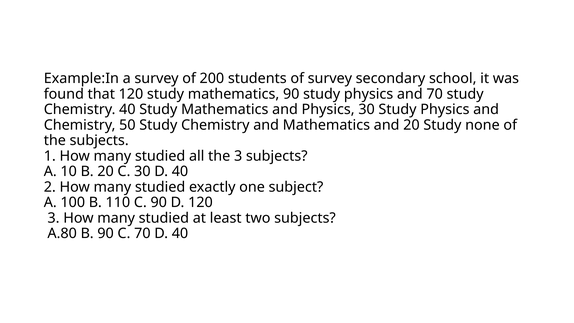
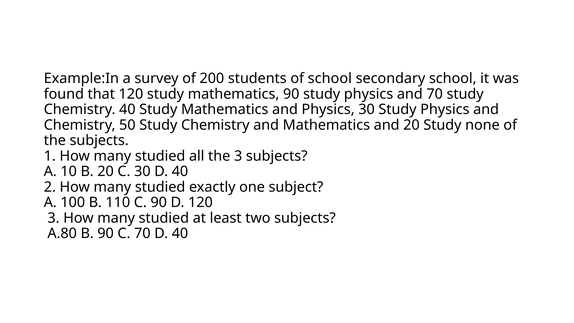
of survey: survey -> school
